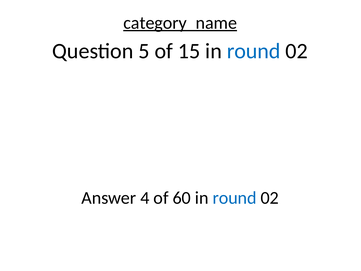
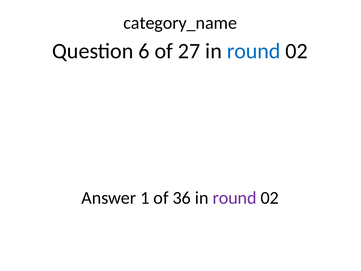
category_name underline: present -> none
5: 5 -> 6
15: 15 -> 27
4: 4 -> 1
60: 60 -> 36
round at (235, 198) colour: blue -> purple
